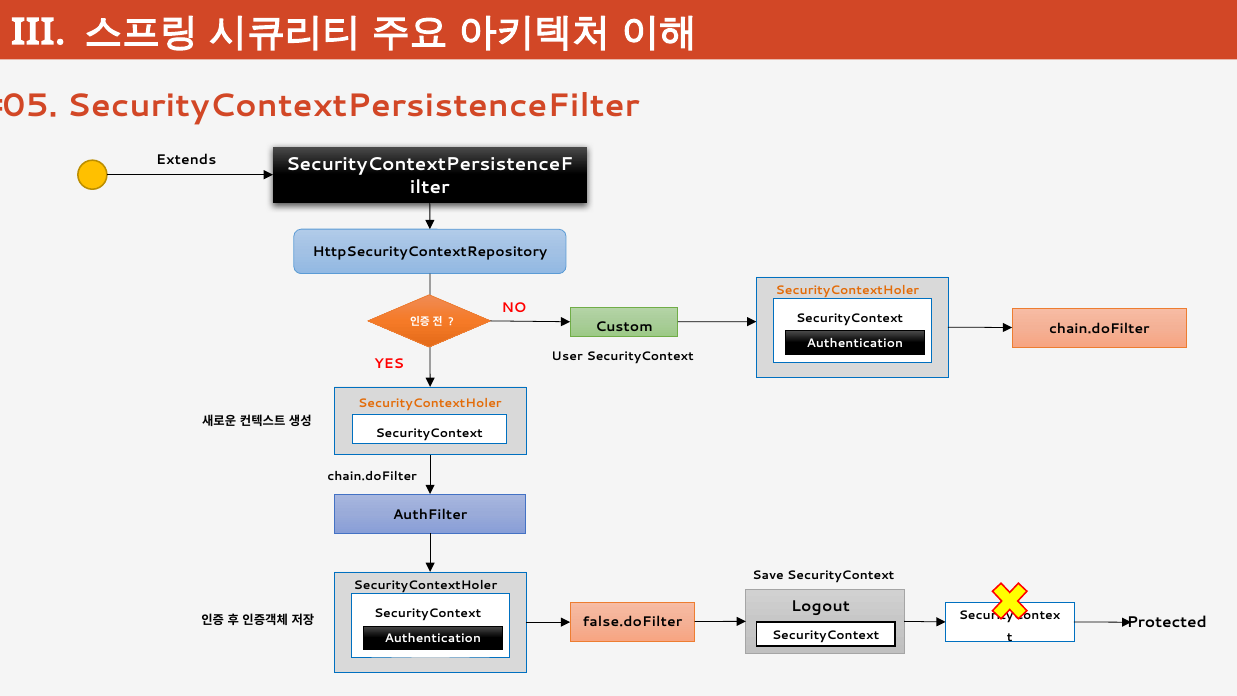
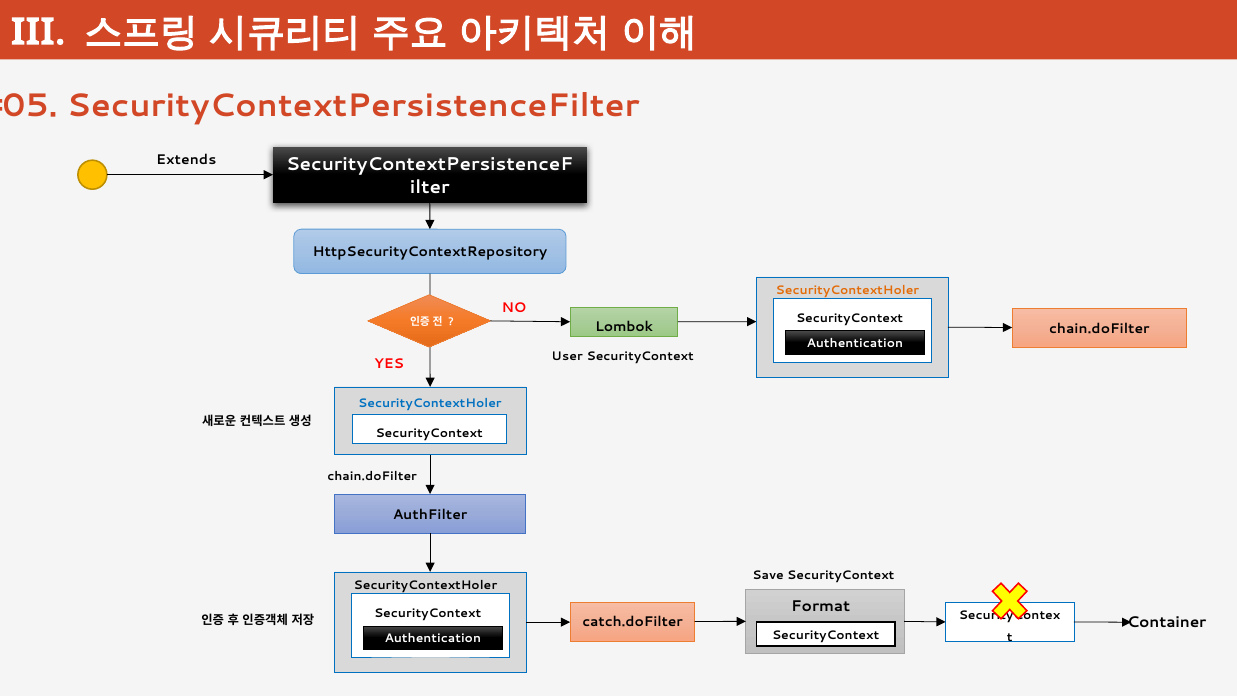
Custom: Custom -> Lombok
SecurityContextHoler at (430, 403) colour: orange -> blue
Logout: Logout -> Format
Protected: Protected -> Container
false.doFilter: false.doFilter -> catch.doFilter
